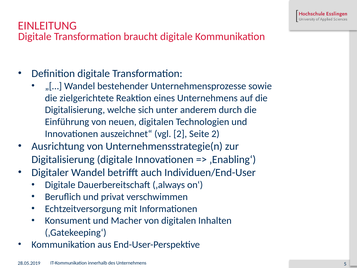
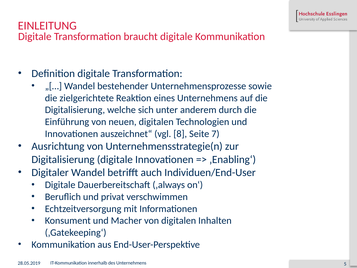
vgl 2: 2 -> 8
Seite 2: 2 -> 7
